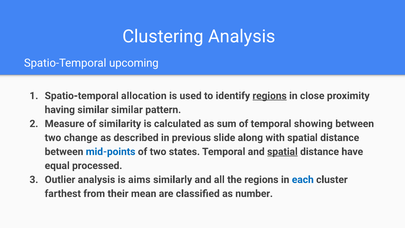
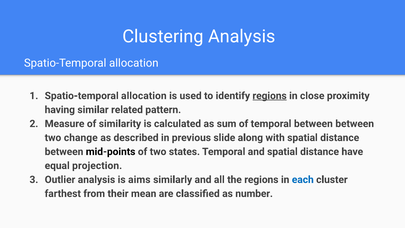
upcoming at (134, 63): upcoming -> allocation
similar similar: similar -> related
temporal showing: showing -> between
mid-points colour: blue -> black
spatial at (282, 152) underline: present -> none
processed: processed -> projection
